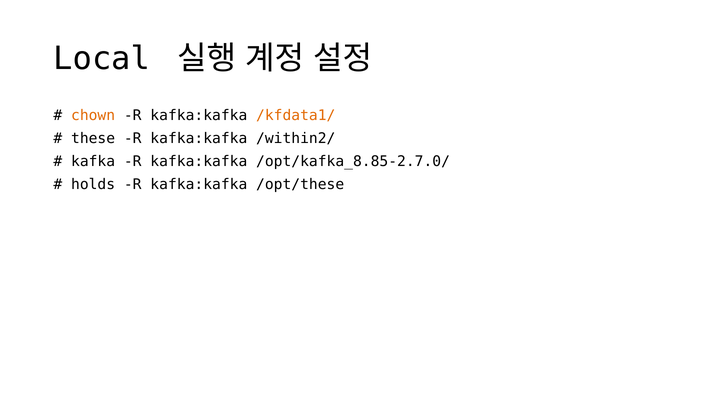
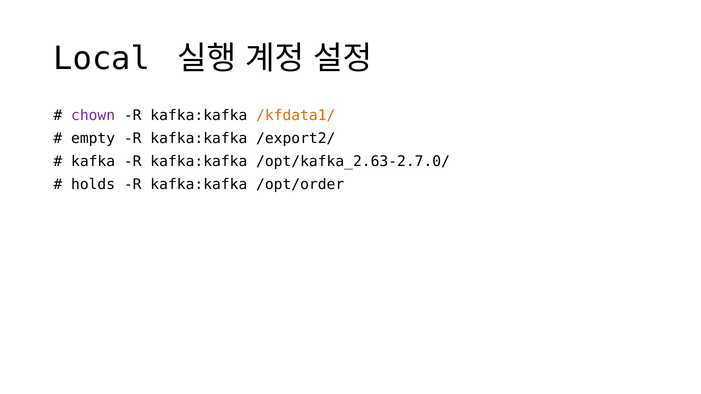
chown colour: orange -> purple
these: these -> empty
/within2/: /within2/ -> /export2/
/opt/kafka_8.85-2.7.0/: /opt/kafka_8.85-2.7.0/ -> /opt/kafka_2.63-2.7.0/
/opt/these: /opt/these -> /opt/order
